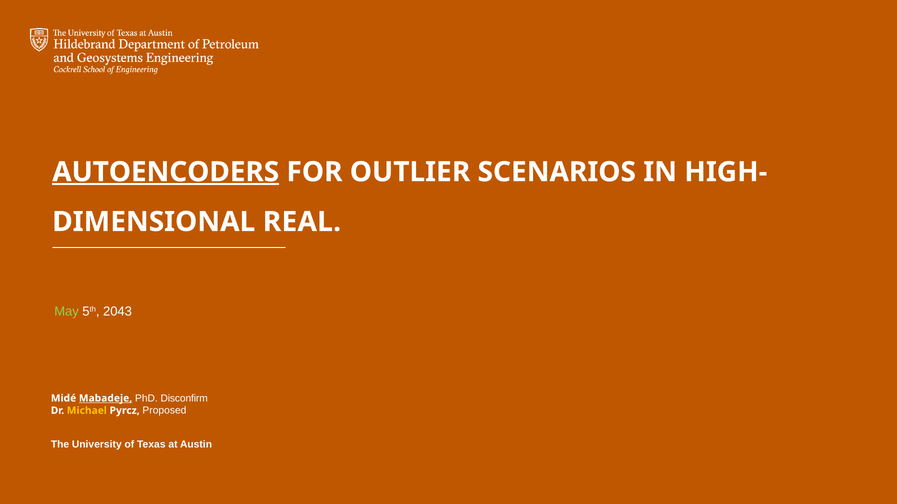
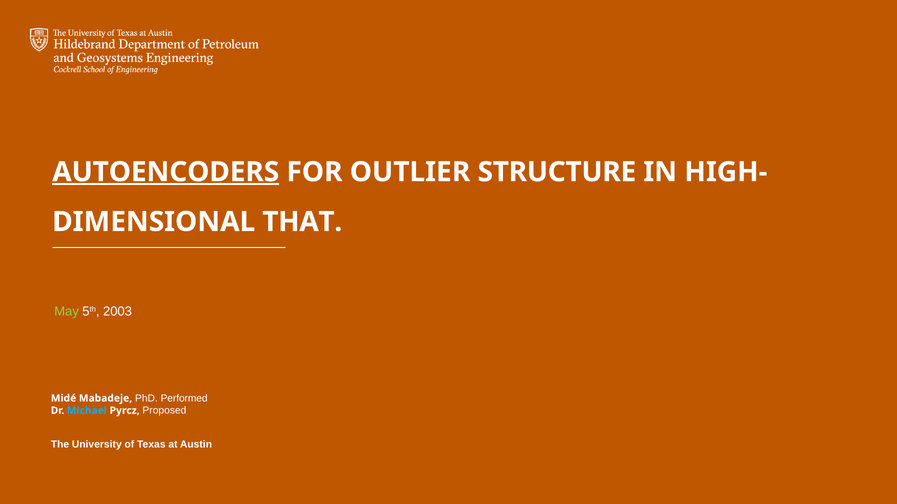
SCENARIOS: SCENARIOS -> STRUCTURE
REAL: REAL -> THAT
2043: 2043 -> 2003
Mabadeje underline: present -> none
Disconfirm: Disconfirm -> Performed
Michael colour: yellow -> light blue
